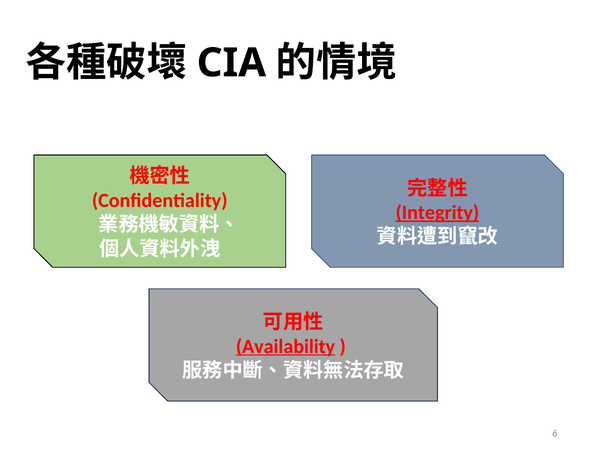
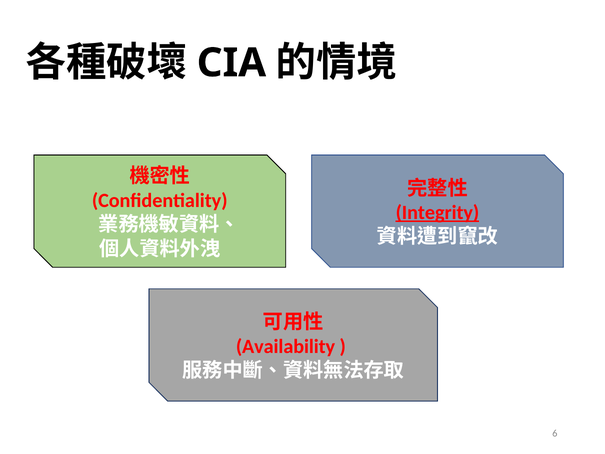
Availability underline: present -> none
